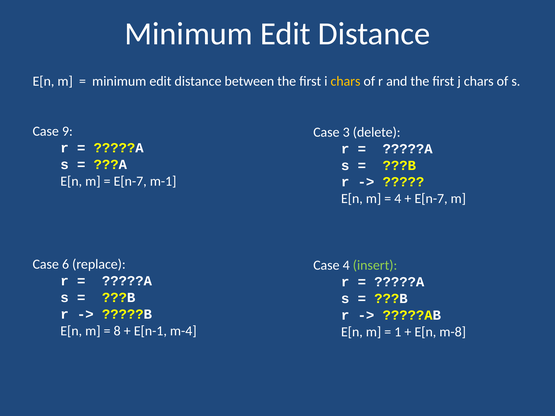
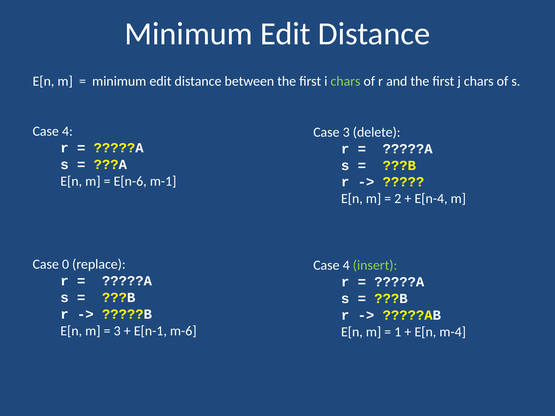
chars at (345, 81) colour: yellow -> light green
9 at (67, 131): 9 -> 4
E[n-7 at (130, 181): E[n-7 -> E[n-6
4 at (398, 199): 4 -> 2
E[n-7 at (431, 199): E[n-7 -> E[n-4
6: 6 -> 0
8 at (117, 331): 8 -> 3
m-4: m-4 -> m-6
m-8: m-8 -> m-4
